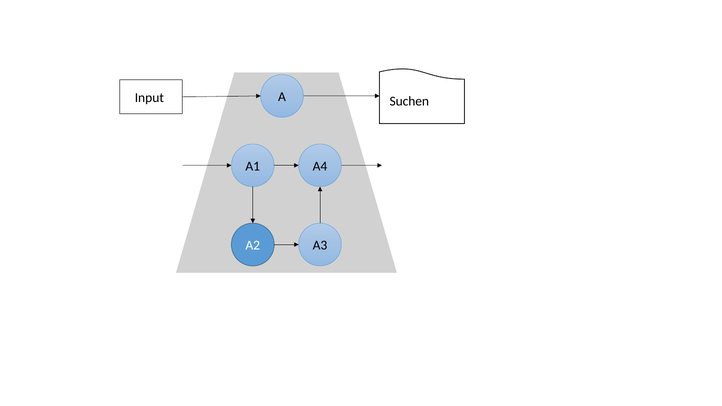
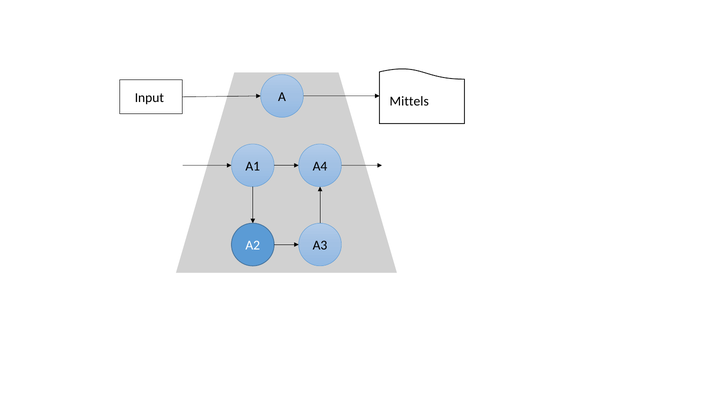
Suchen: Suchen -> Mittels
